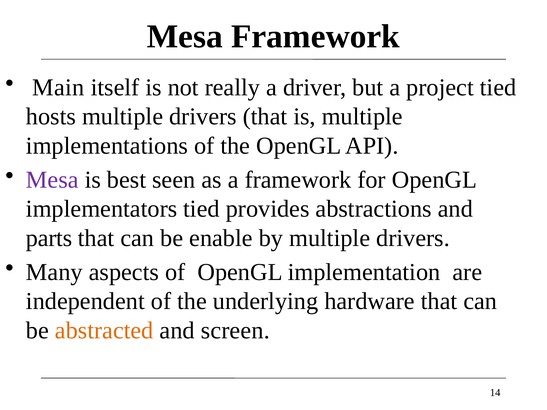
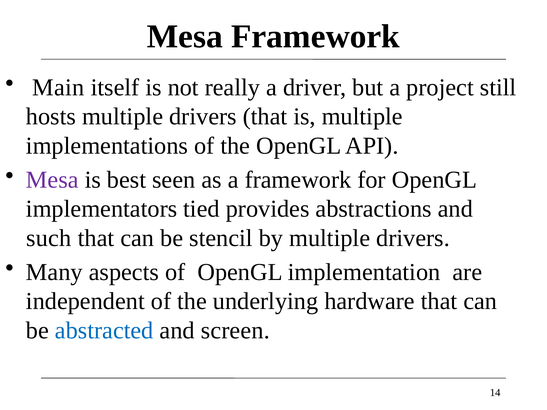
project tied: tied -> still
parts: parts -> such
enable: enable -> stencil
abstracted colour: orange -> blue
